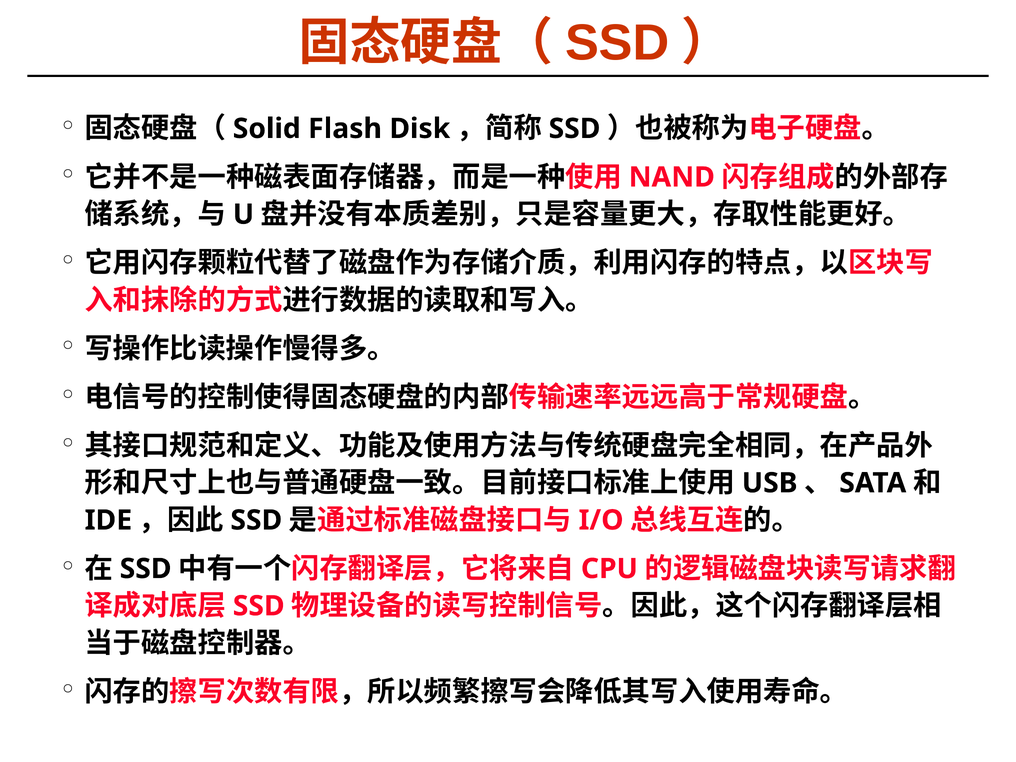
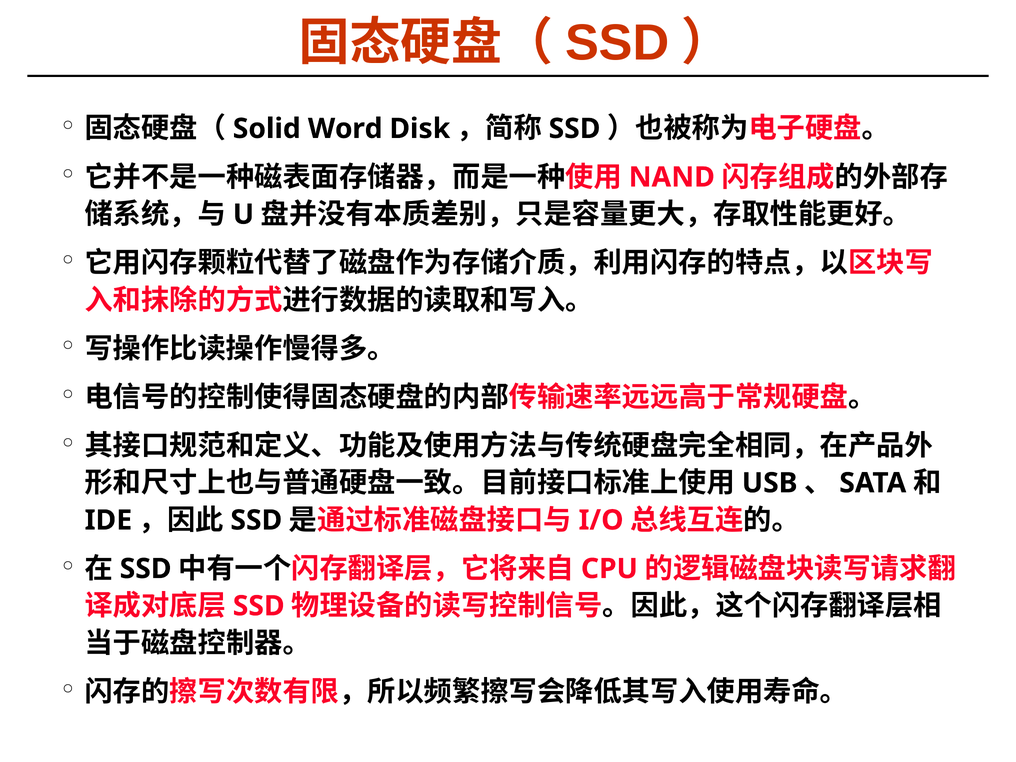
Flash: Flash -> Word
